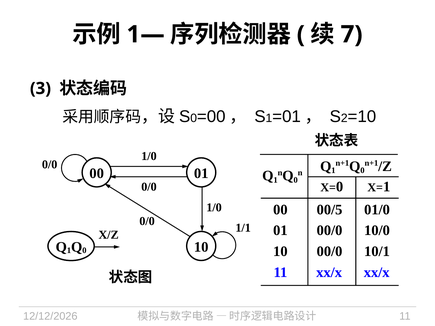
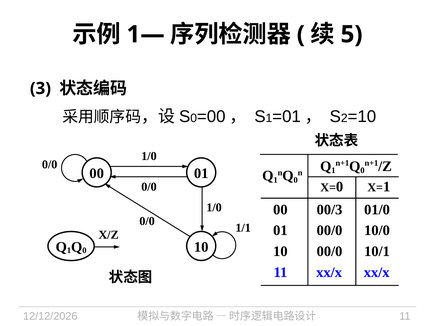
7: 7 -> 5
00/5: 00/5 -> 00/3
